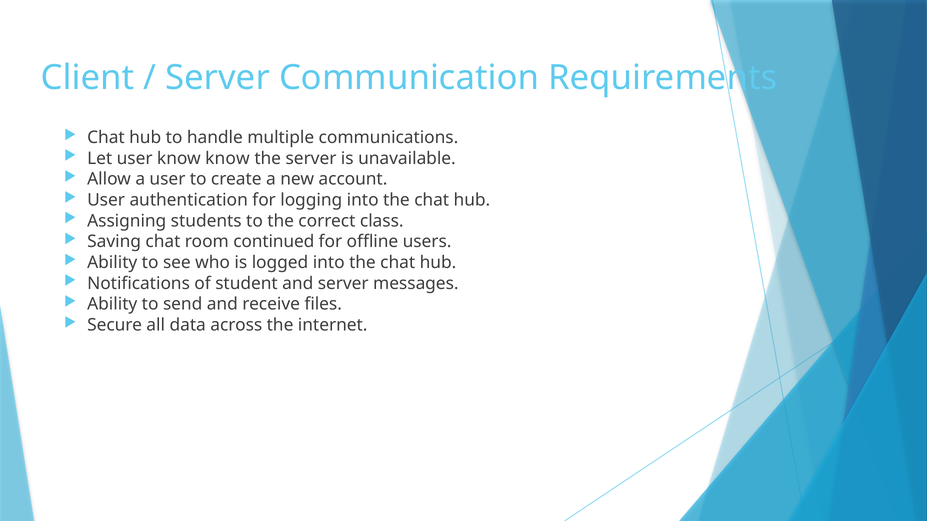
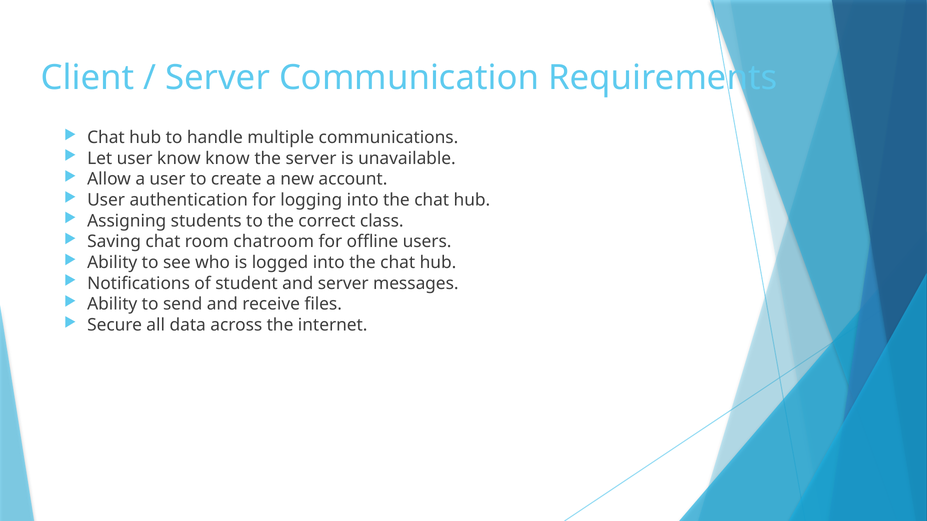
continued: continued -> chatroom
